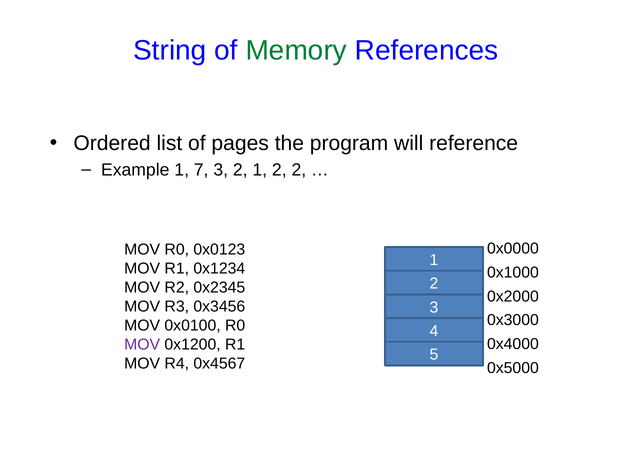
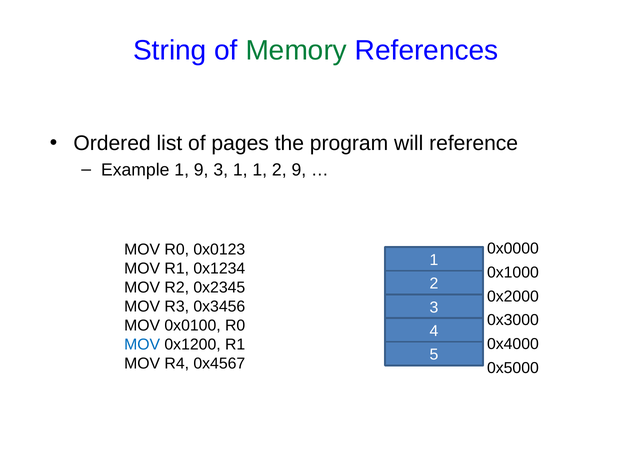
1 7: 7 -> 9
3 2: 2 -> 1
2 2: 2 -> 9
MOV at (142, 345) colour: purple -> blue
